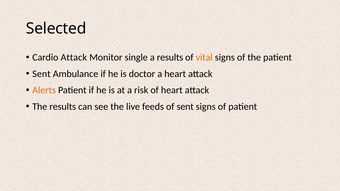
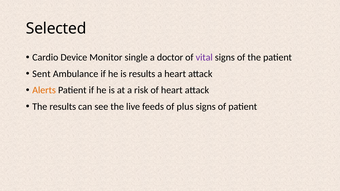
Cardio Attack: Attack -> Device
a results: results -> doctor
vital colour: orange -> purple
is doctor: doctor -> results
of sent: sent -> plus
